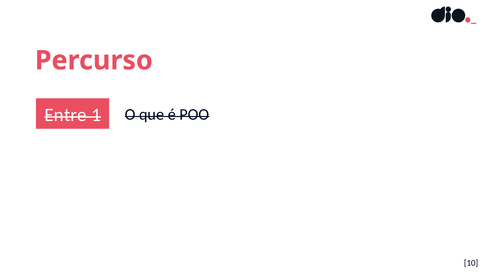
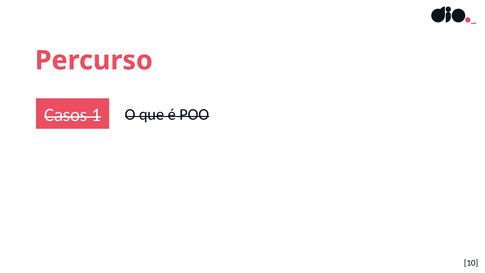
Entre: Entre -> Casos
